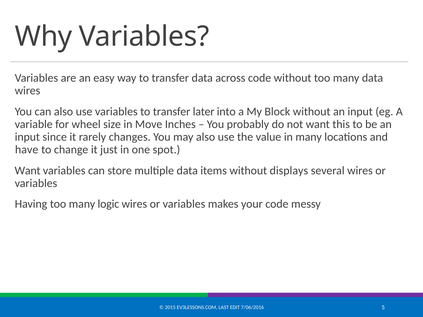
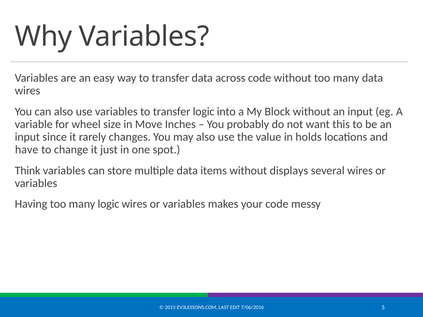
transfer later: later -> logic
in many: many -> holds
Want at (28, 171): Want -> Think
